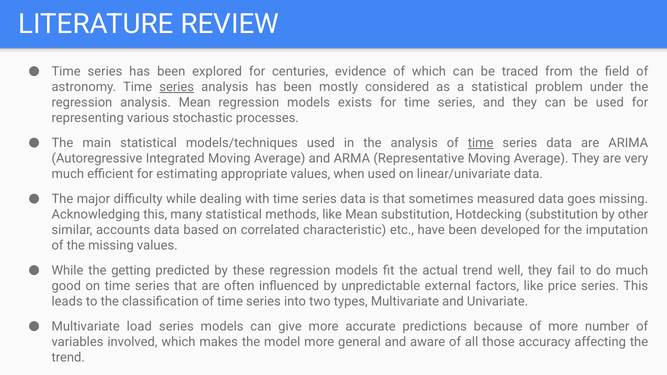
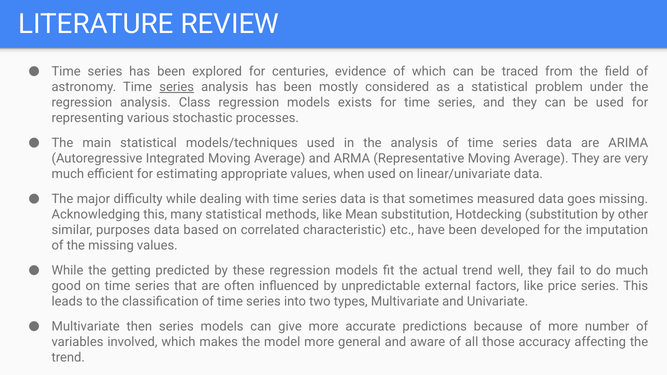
analysis Mean: Mean -> Class
time at (481, 143) underline: present -> none
accounts: accounts -> purposes
load: load -> then
